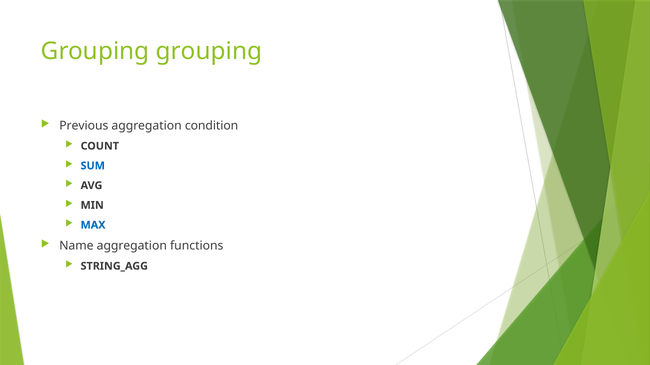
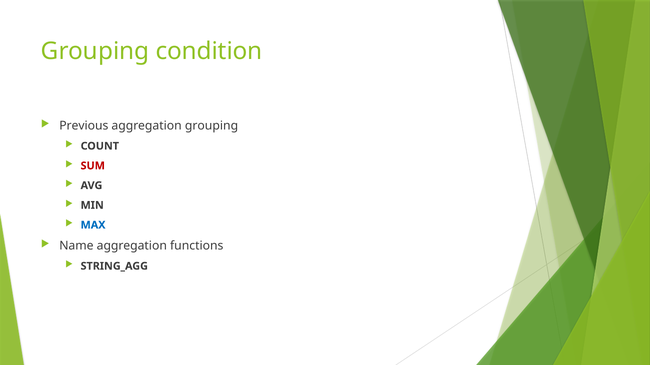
Grouping grouping: grouping -> condition
aggregation condition: condition -> grouping
SUM colour: blue -> red
